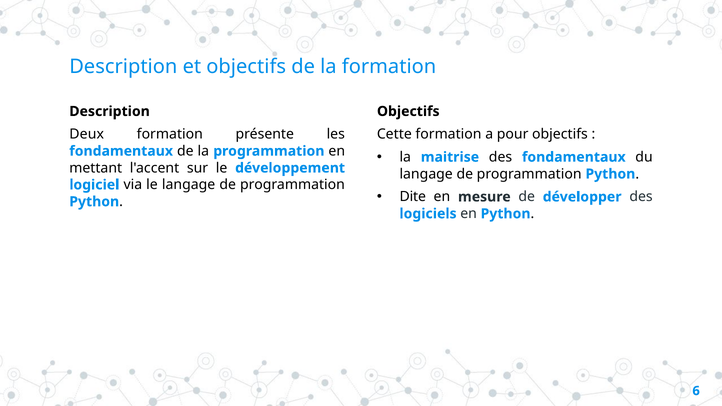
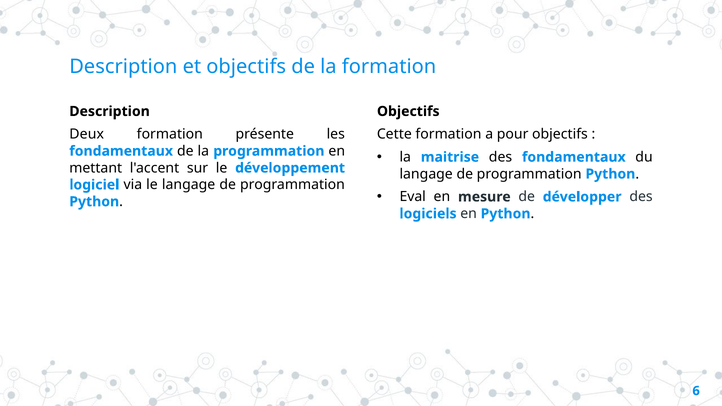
Dite: Dite -> Eval
